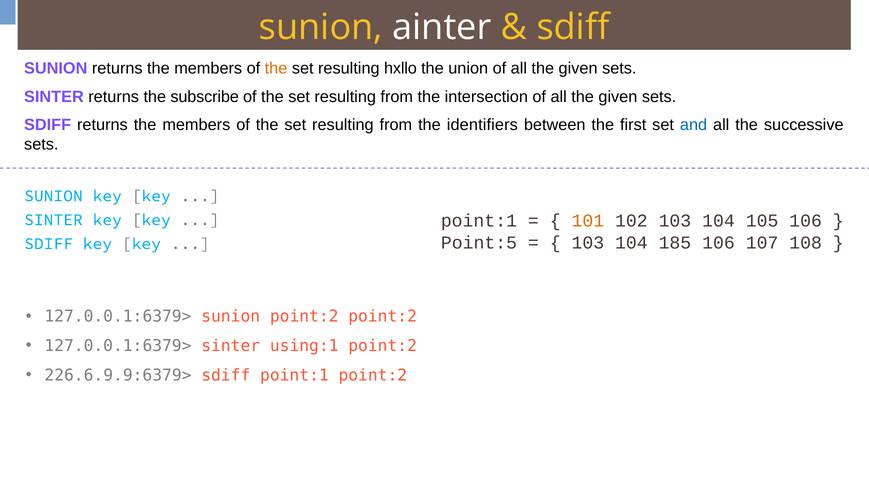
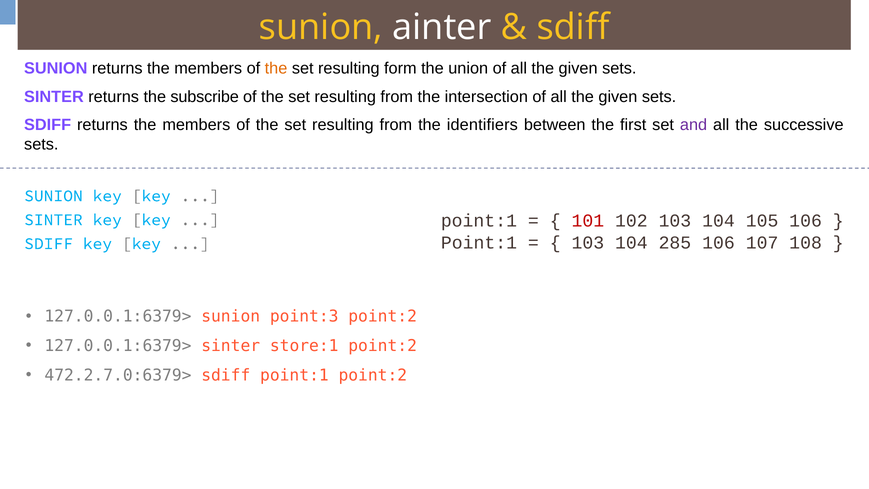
hxllo: hxllo -> form
and colour: blue -> purple
101 colour: orange -> red
Point:5 at (479, 243): Point:5 -> Point:1
185: 185 -> 285
sunion point:2: point:2 -> point:3
using:1: using:1 -> store:1
226.6.9.9:6379>: 226.6.9.9:6379> -> 472.2.7.0:6379>
